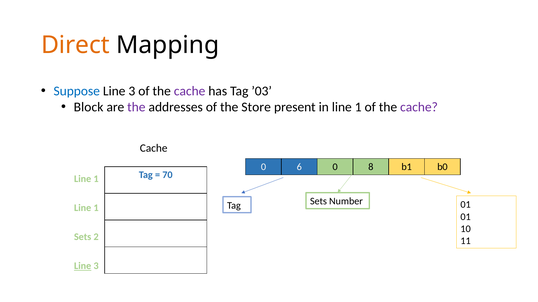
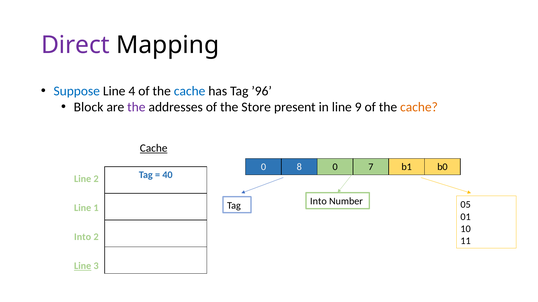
Direct colour: orange -> purple
3 at (132, 91): 3 -> 4
cache at (190, 91) colour: purple -> blue
’03: ’03 -> ’96
in line 1: 1 -> 9
cache at (419, 107) colour: purple -> orange
Cache at (154, 149) underline: none -> present
6: 6 -> 8
8: 8 -> 7
70: 70 -> 40
1 at (96, 179): 1 -> 2
Tag Sets: Sets -> Into
Number 01: 01 -> 05
Sets at (83, 237): Sets -> Into
